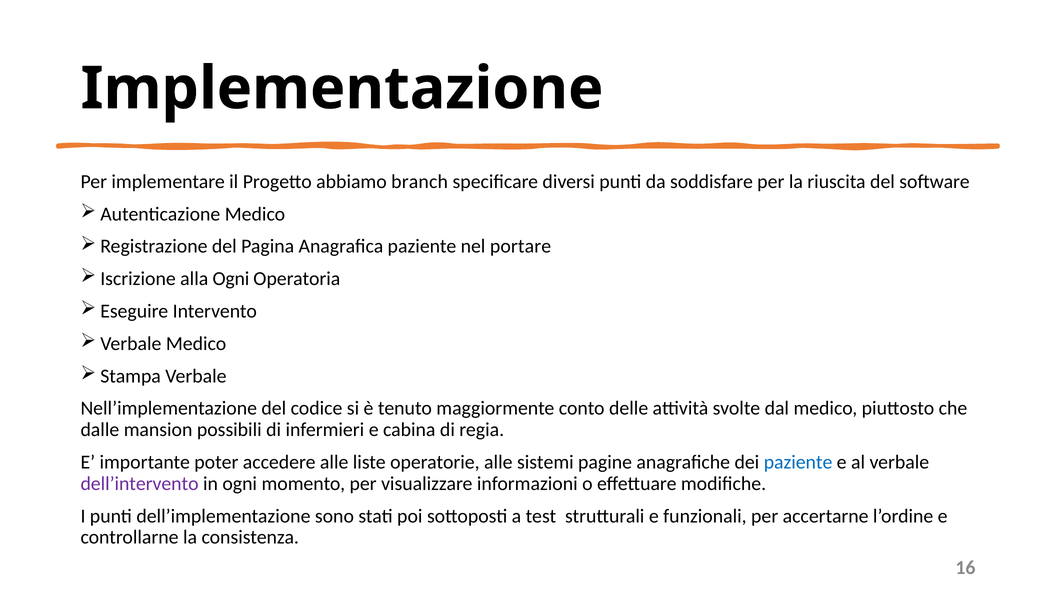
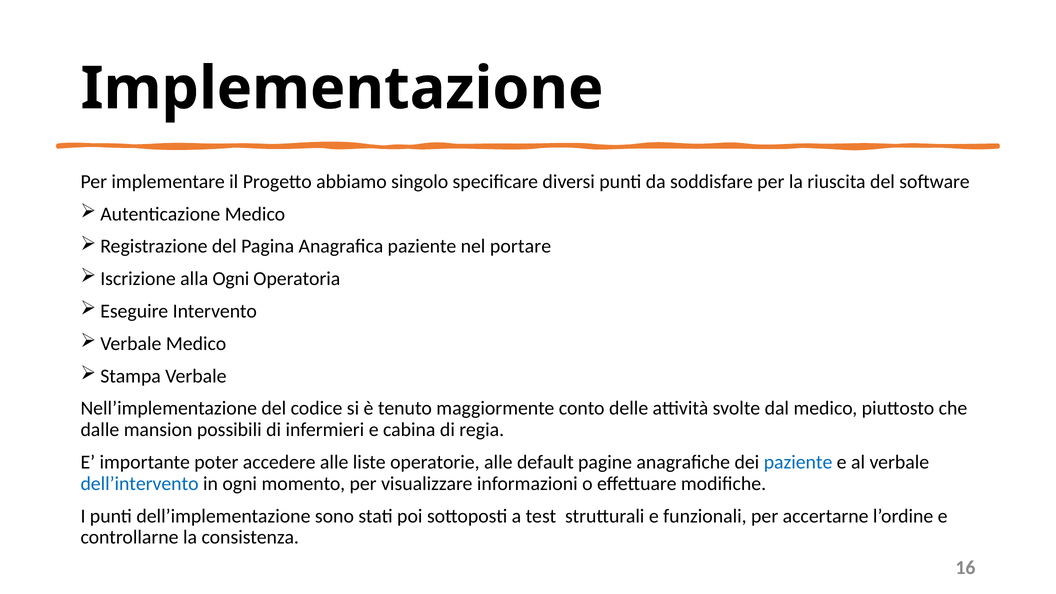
branch: branch -> singolo
sistemi: sistemi -> default
dell’intervento colour: purple -> blue
